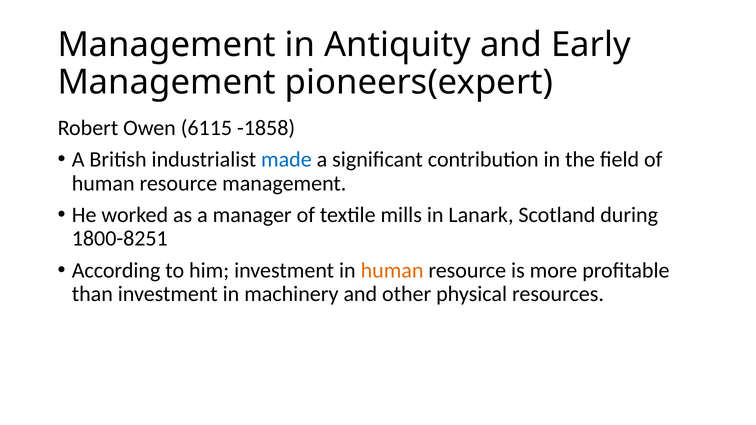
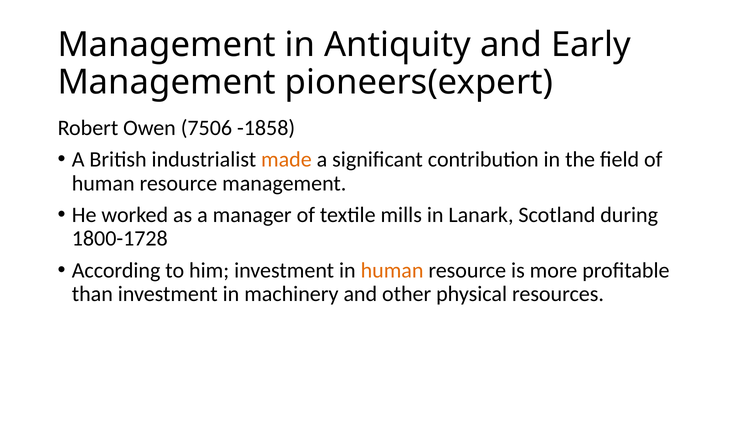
6115: 6115 -> 7506
made colour: blue -> orange
1800-8251: 1800-8251 -> 1800-1728
